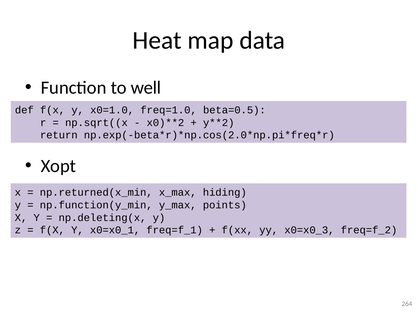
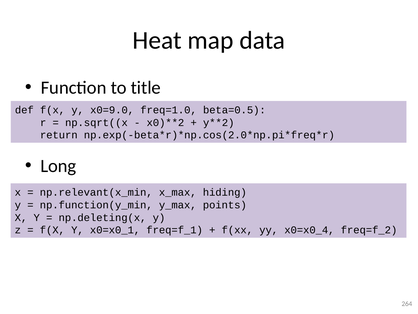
well: well -> title
x0=1.0: x0=1.0 -> x0=9.0
Xopt: Xopt -> Long
np.returned(x_min: np.returned(x_min -> np.relevant(x_min
x0=x0_3: x0=x0_3 -> x0=x0_4
